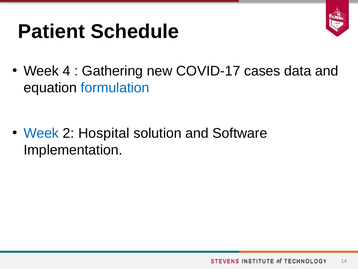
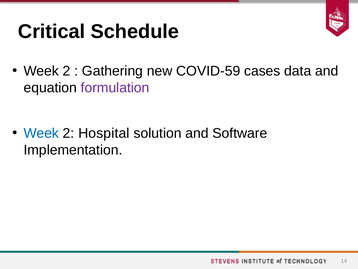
Patient: Patient -> Critical
4 at (67, 71): 4 -> 2
COVID-17: COVID-17 -> COVID-59
formulation colour: blue -> purple
